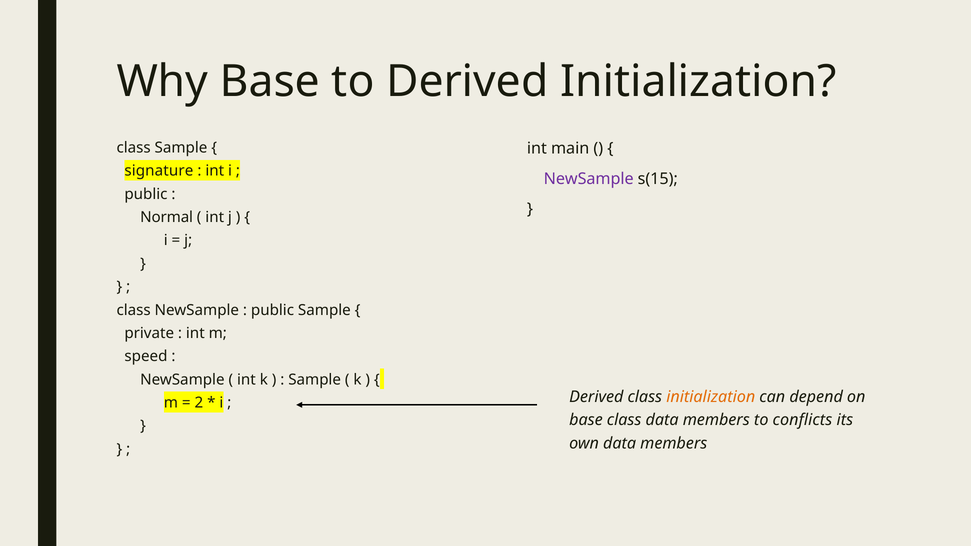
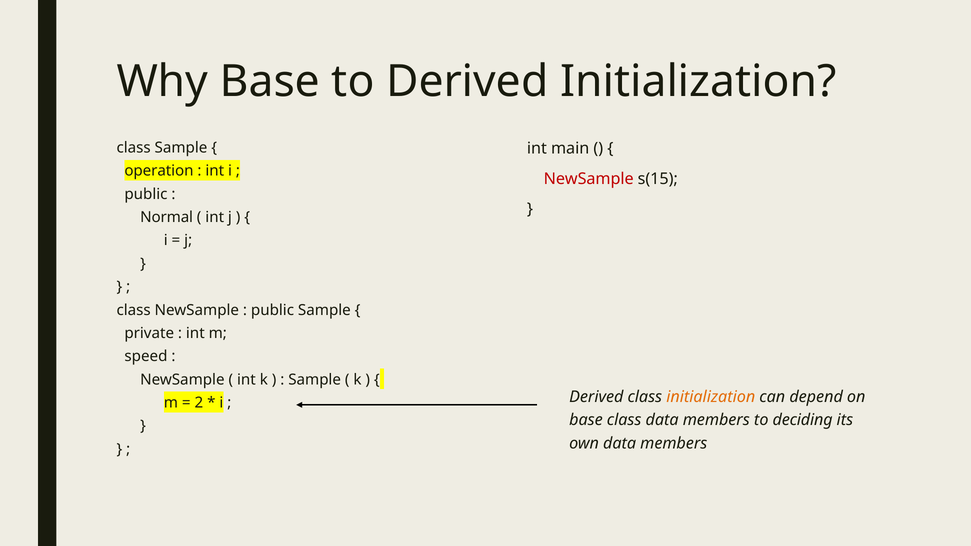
signature: signature -> operation
NewSample at (589, 179) colour: purple -> red
conflicts: conflicts -> deciding
